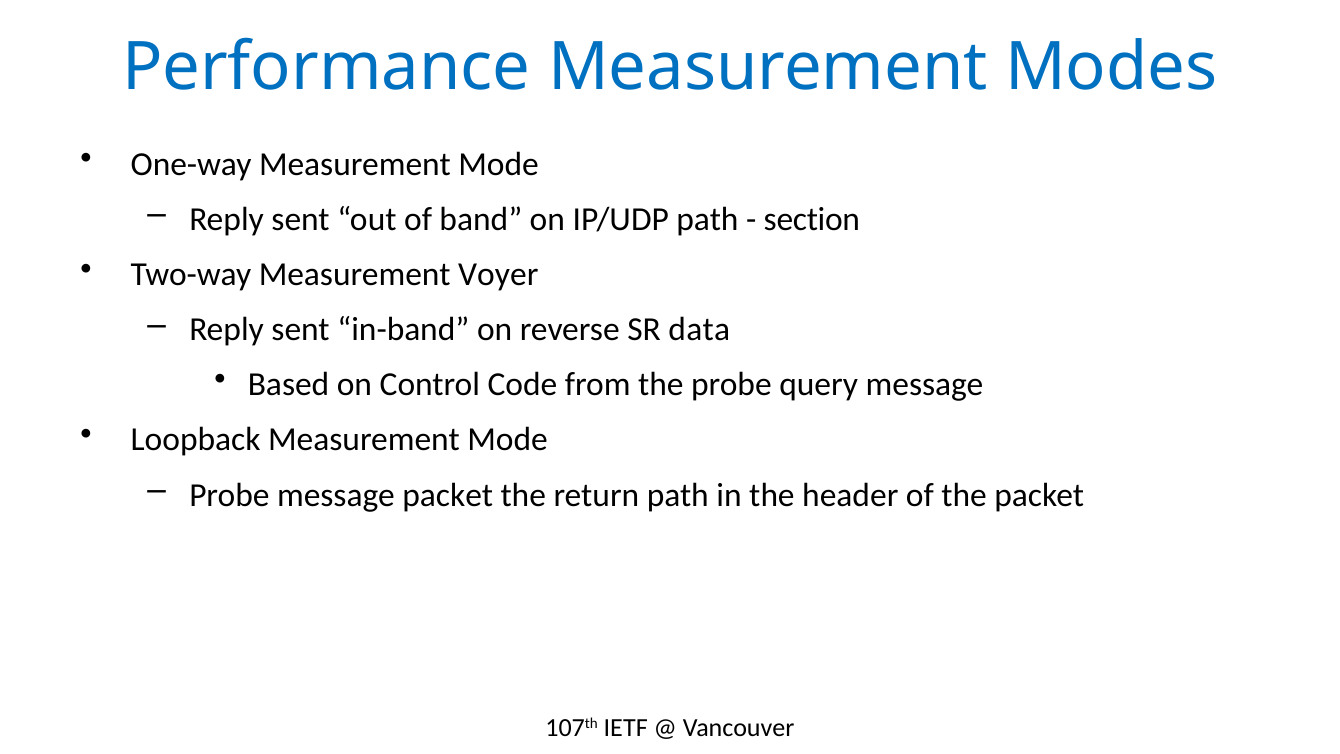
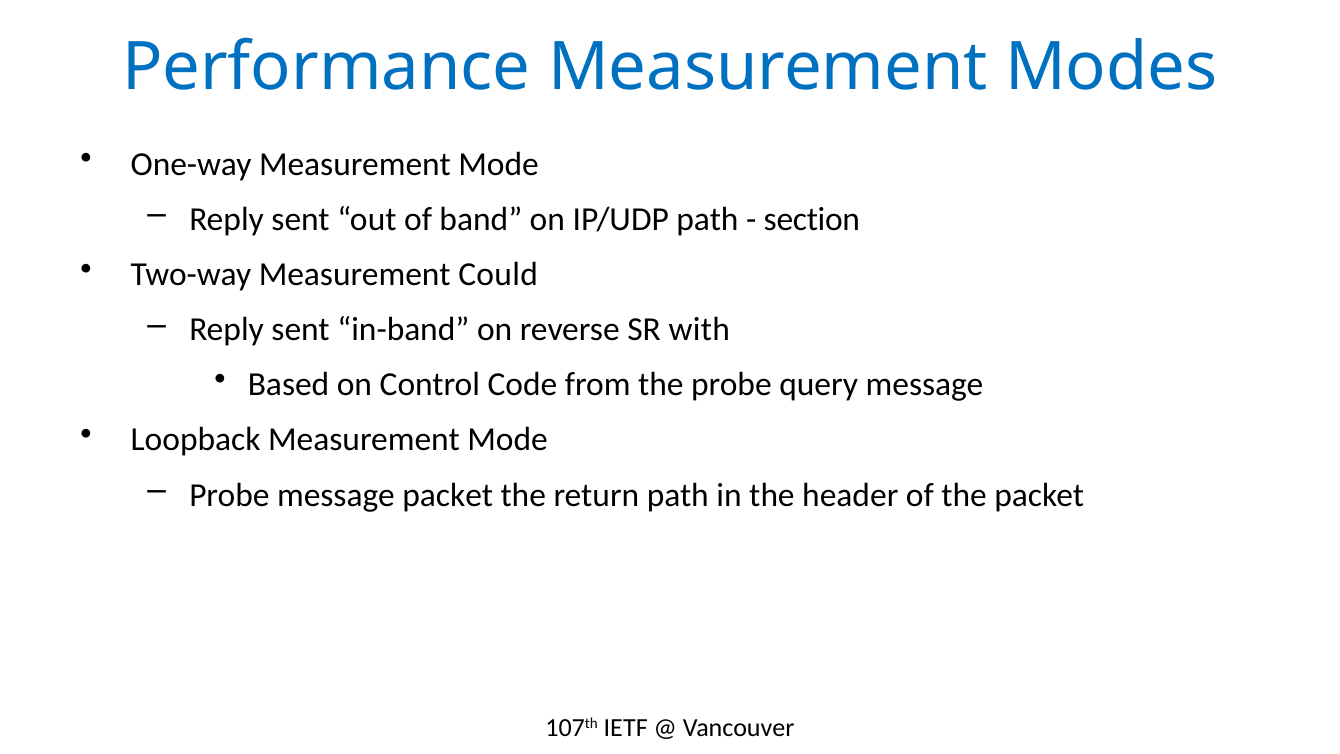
Voyer: Voyer -> Could
data: data -> with
